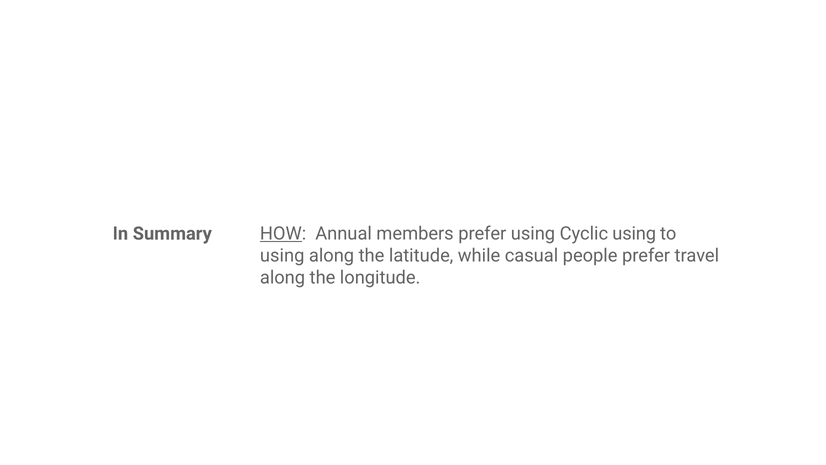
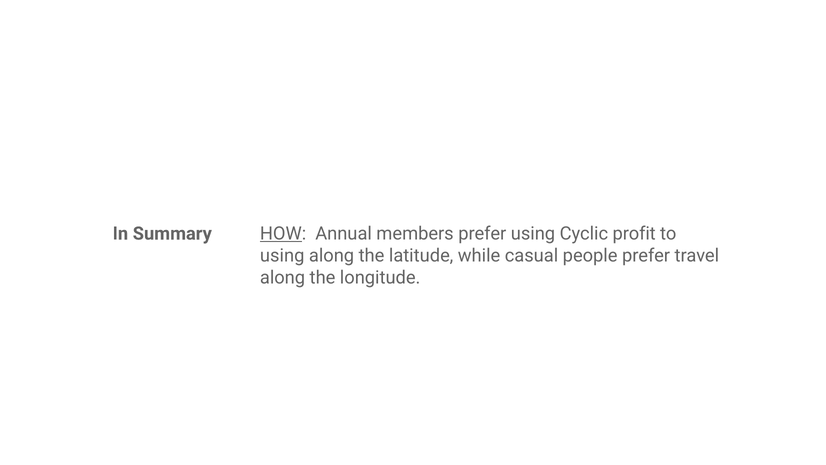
Cyclic using: using -> profit
